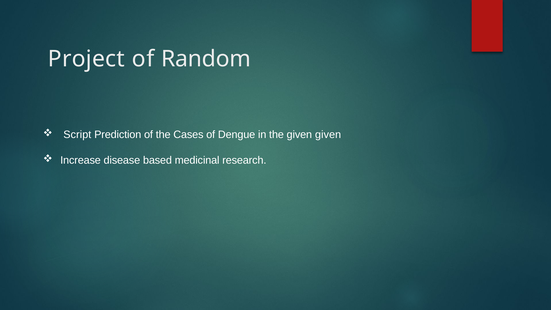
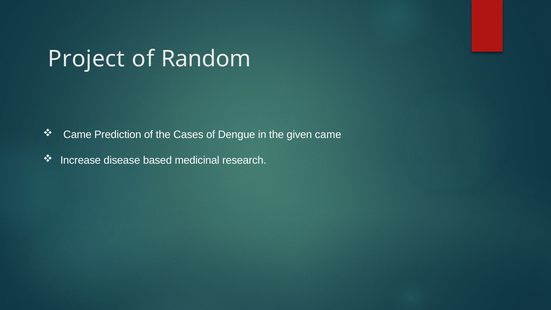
Script at (77, 135): Script -> Came
given given: given -> came
